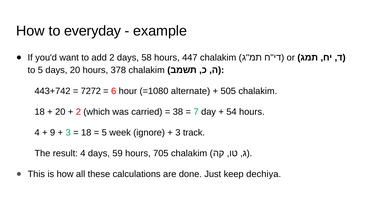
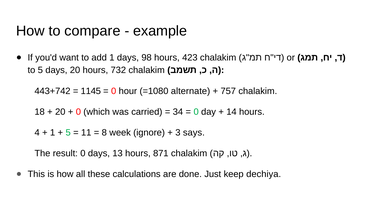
everyday: everyday -> compare
add 2: 2 -> 1
58: 58 -> 98
447: 447 -> 423
378: 378 -> 732
7272: 7272 -> 1145
6 at (114, 91): 6 -> 0
505: 505 -> 757
2 at (78, 112): 2 -> 0
38: 38 -> 34
7 at (196, 112): 7 -> 0
54: 54 -> 14
9 at (53, 133): 9 -> 1
3 at (68, 133): 3 -> 5
18 at (86, 133): 18 -> 11
5 at (104, 133): 5 -> 8
track: track -> says
result 4: 4 -> 0
59: 59 -> 13
705: 705 -> 871
